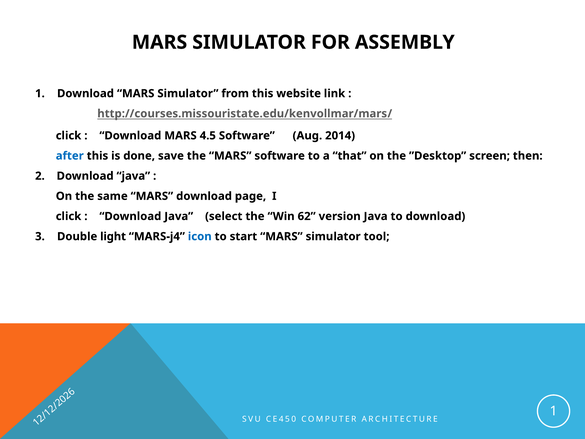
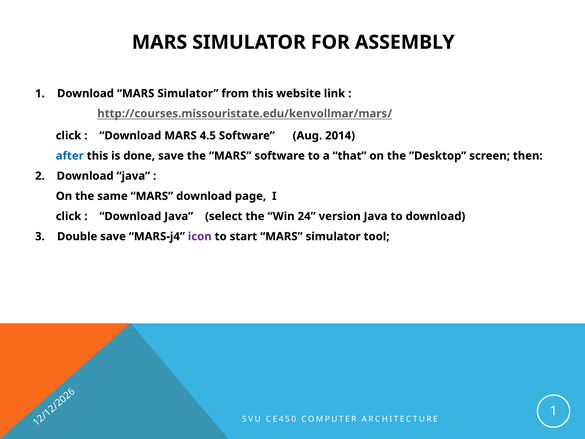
62: 62 -> 24
Double light: light -> save
icon colour: blue -> purple
